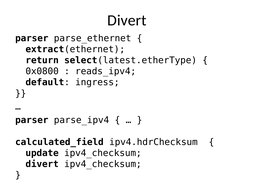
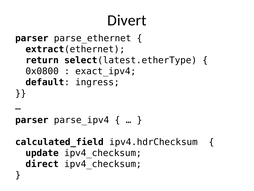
reads_ipv4: reads_ipv4 -> exact_ipv4
divert at (42, 164): divert -> direct
